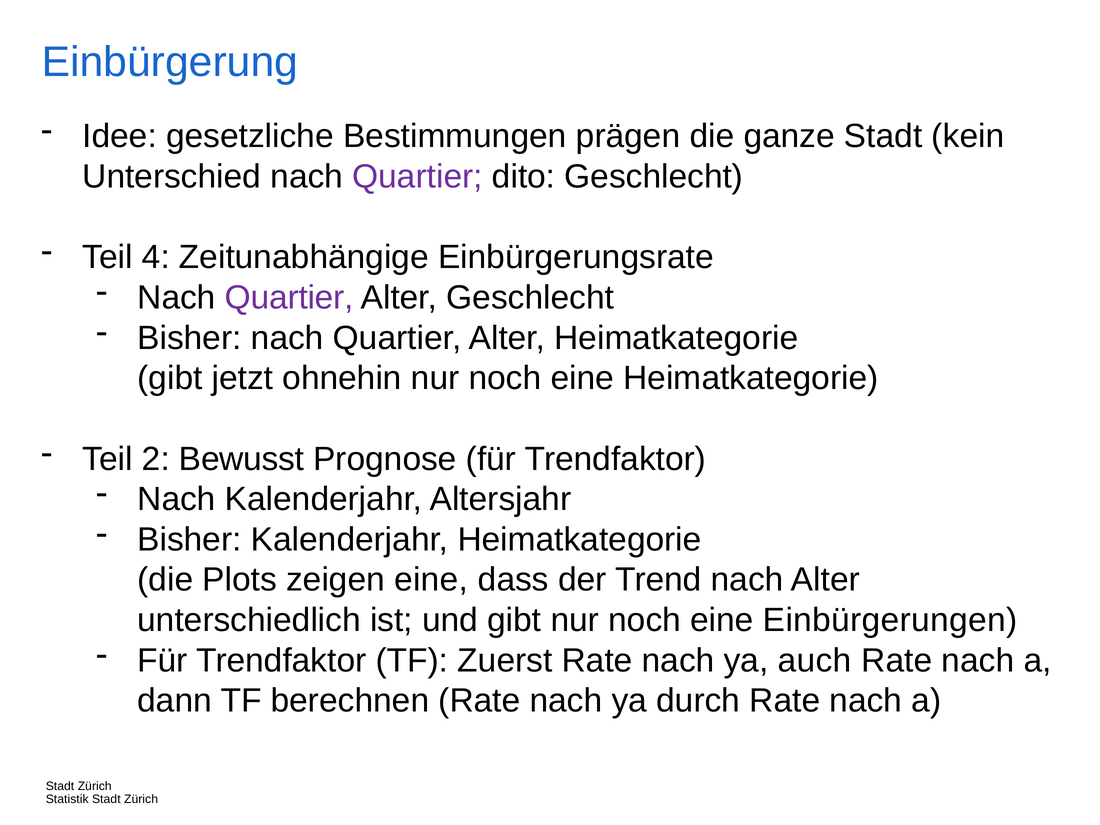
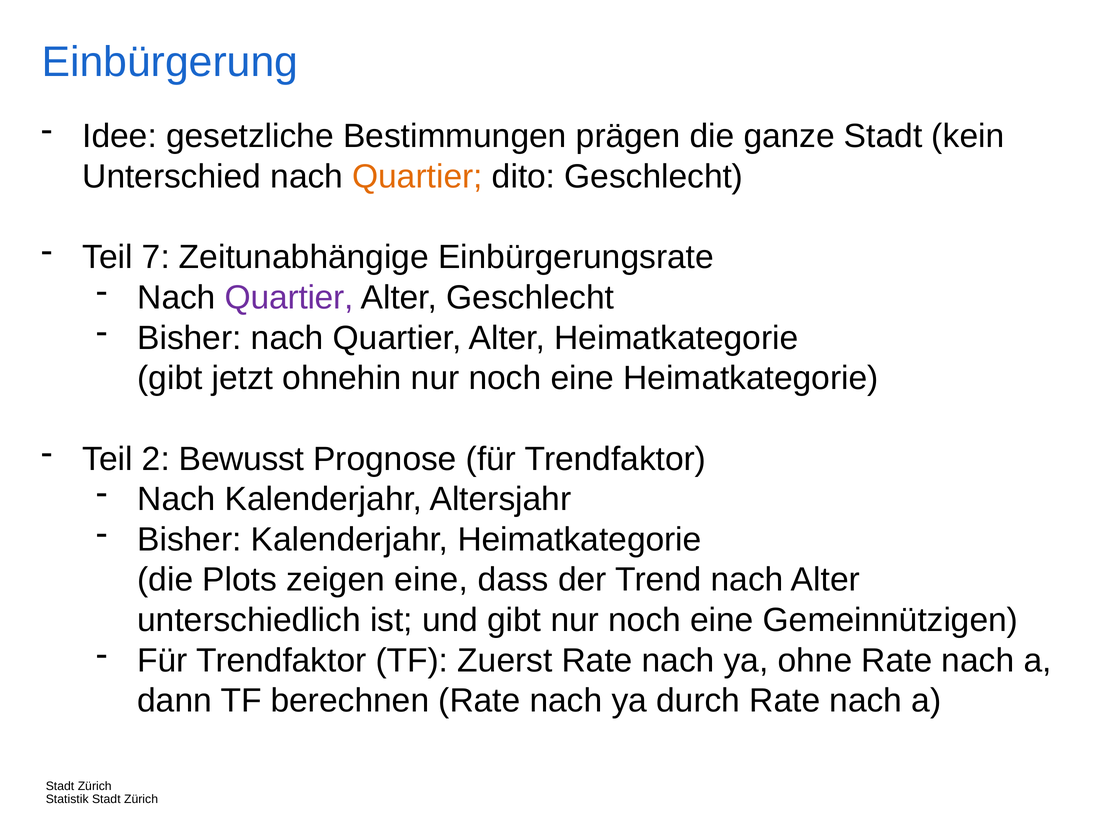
Quartier at (417, 177) colour: purple -> orange
4: 4 -> 7
Einbürgerungen: Einbürgerungen -> Gemeinnützigen
auch: auch -> ohne
